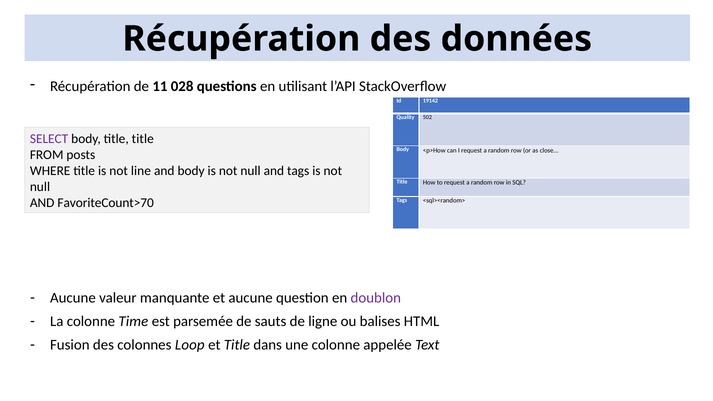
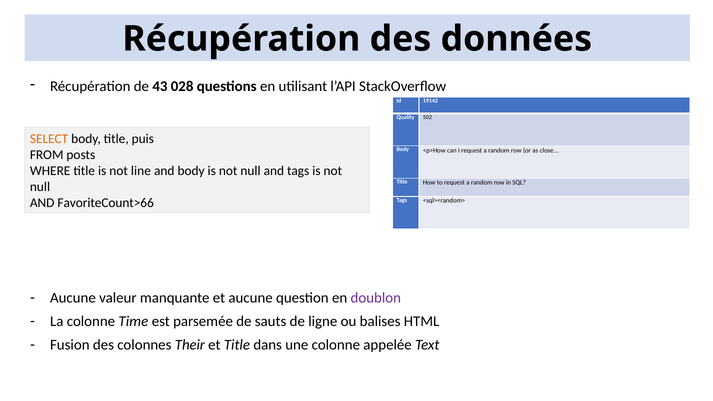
11: 11 -> 43
SELECT colour: purple -> orange
title title: title -> puis
FavoriteCount>70: FavoriteCount>70 -> FavoriteCount>66
Loop: Loop -> Their
